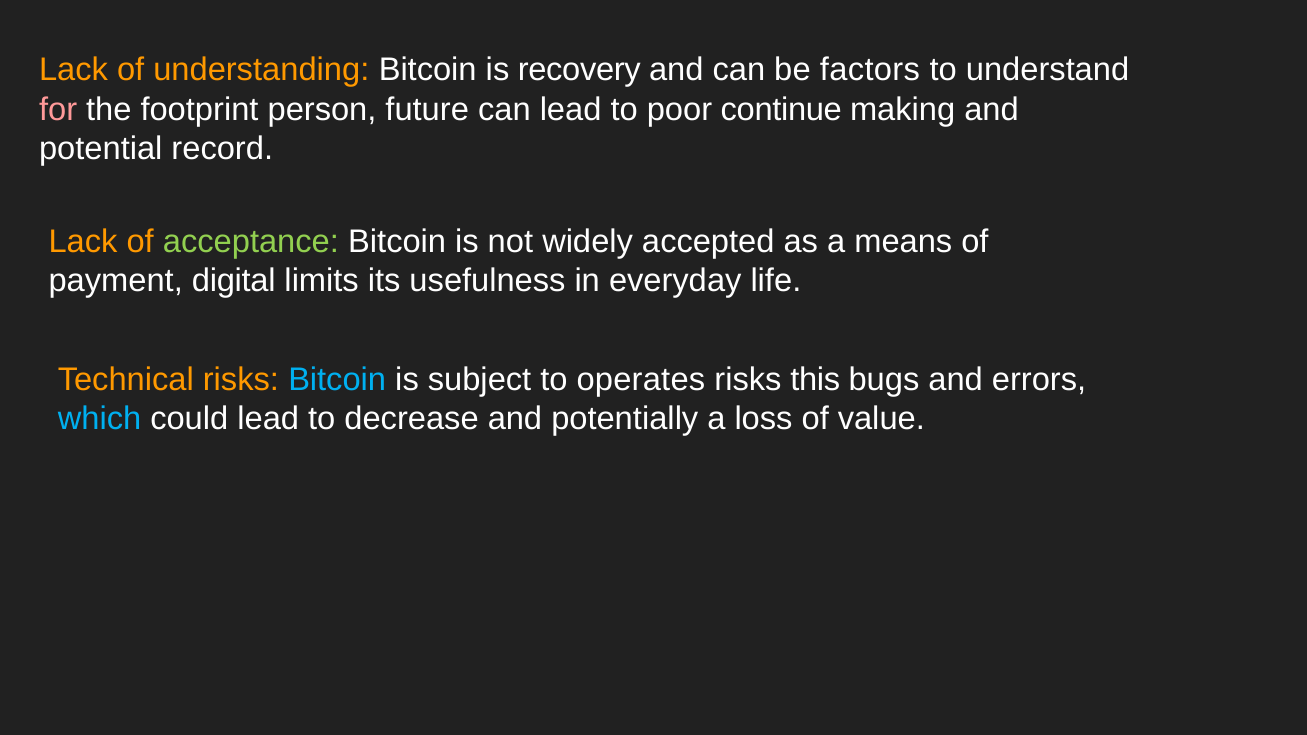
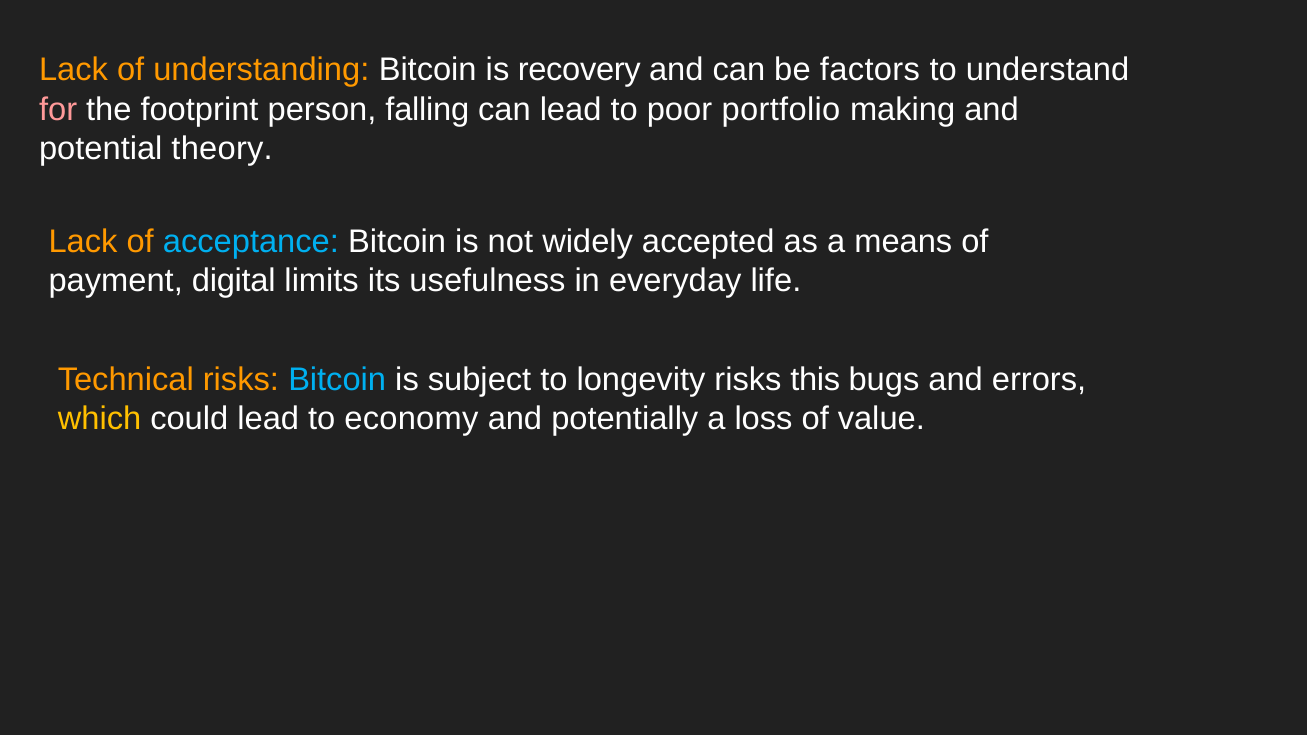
future: future -> falling
continue: continue -> portfolio
record: record -> theory
acceptance colour: light green -> light blue
operates: operates -> longevity
which colour: light blue -> yellow
decrease: decrease -> economy
